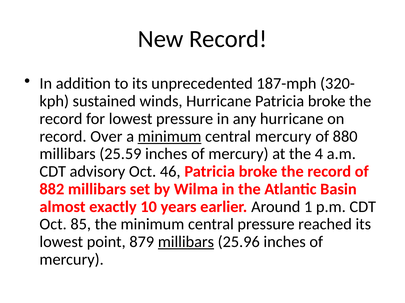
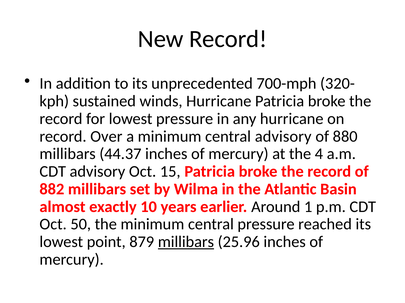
187-mph: 187-mph -> 700-mph
minimum at (170, 137) underline: present -> none
central mercury: mercury -> advisory
25.59: 25.59 -> 44.37
46: 46 -> 15
85: 85 -> 50
